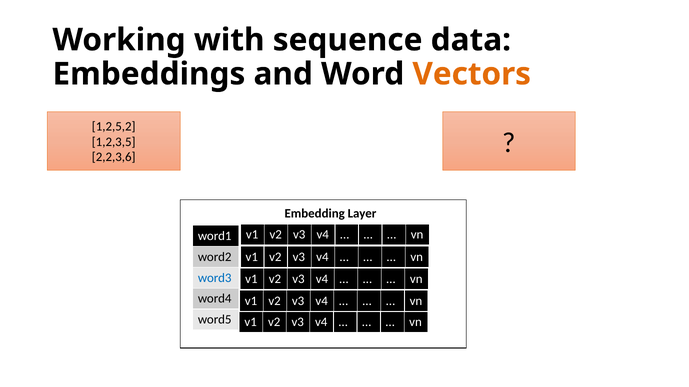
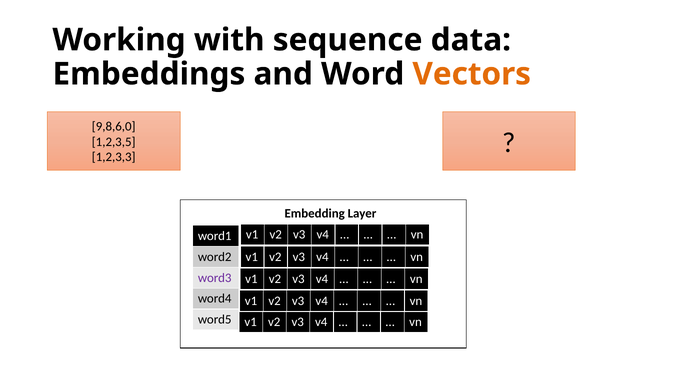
1,2,5,2: 1,2,5,2 -> 9,8,6,0
2,2,3,6: 2,2,3,6 -> 1,2,3,3
word3 colour: blue -> purple
